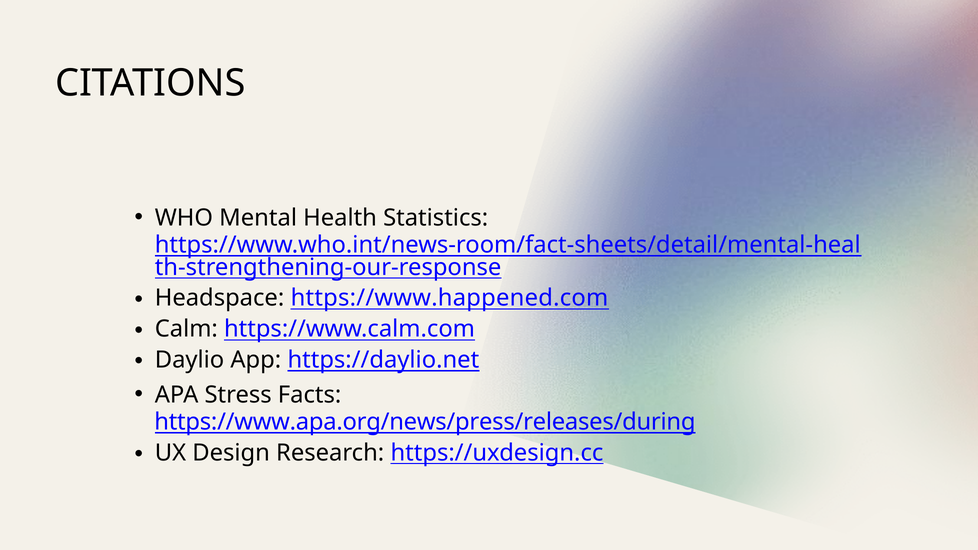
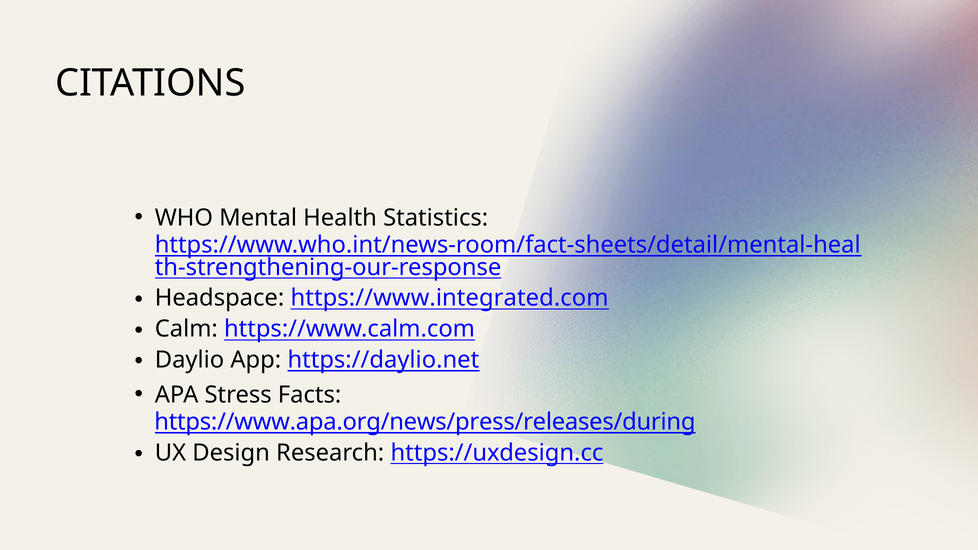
https://www.happened.com: https://www.happened.com -> https://www.integrated.com
